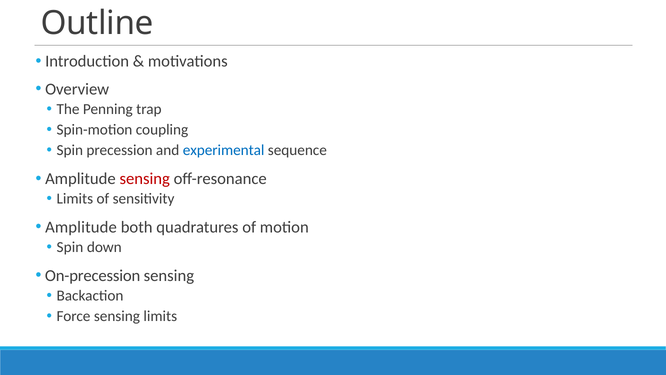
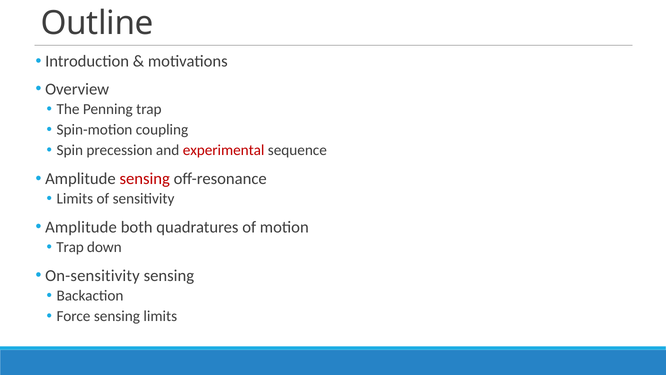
experimental colour: blue -> red
Spin at (70, 247): Spin -> Trap
On-precession: On-precession -> On-sensitivity
